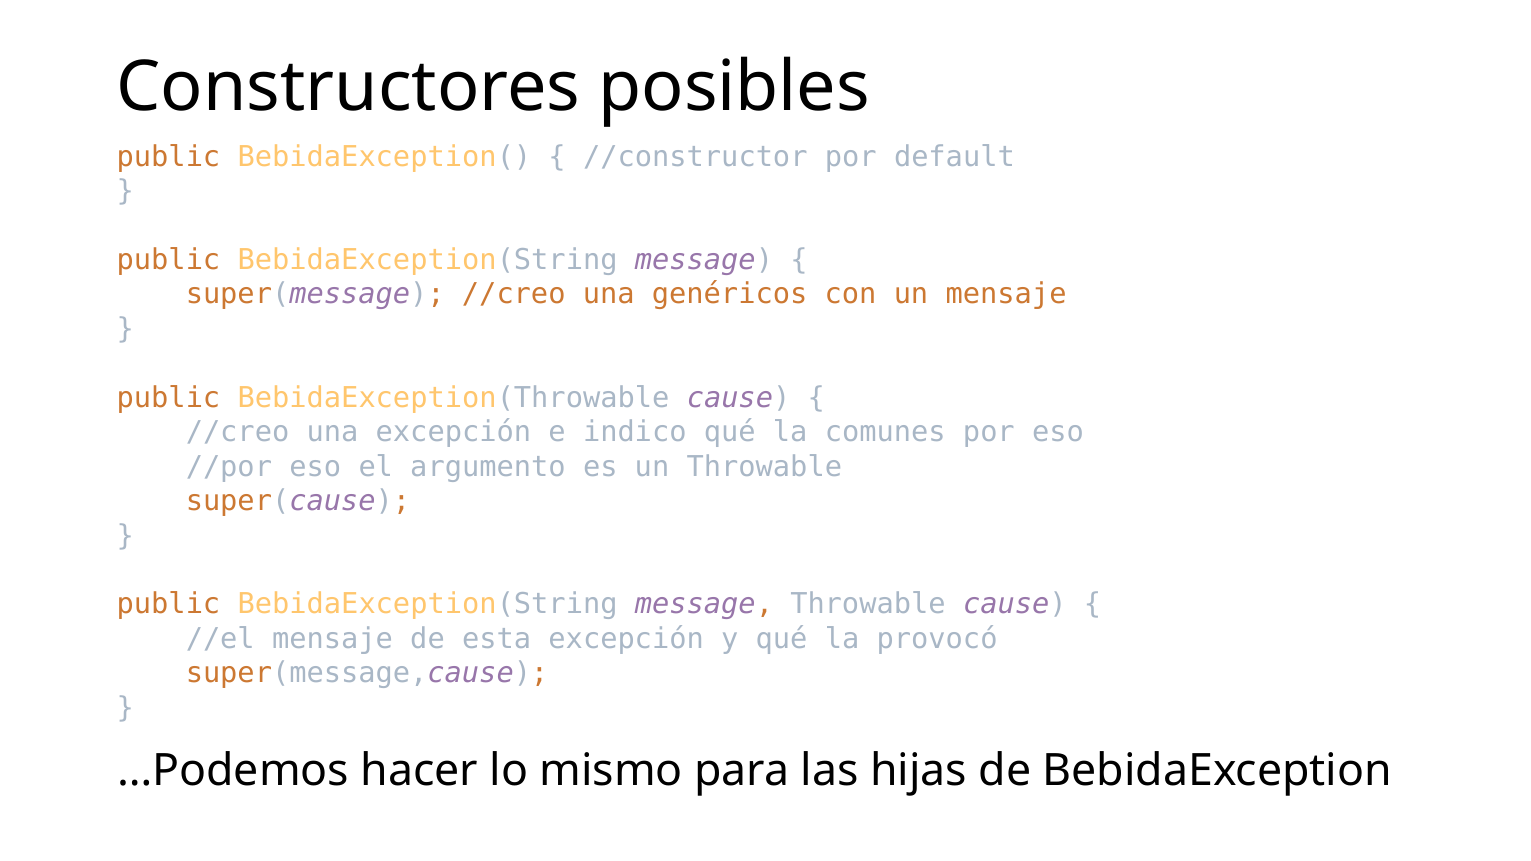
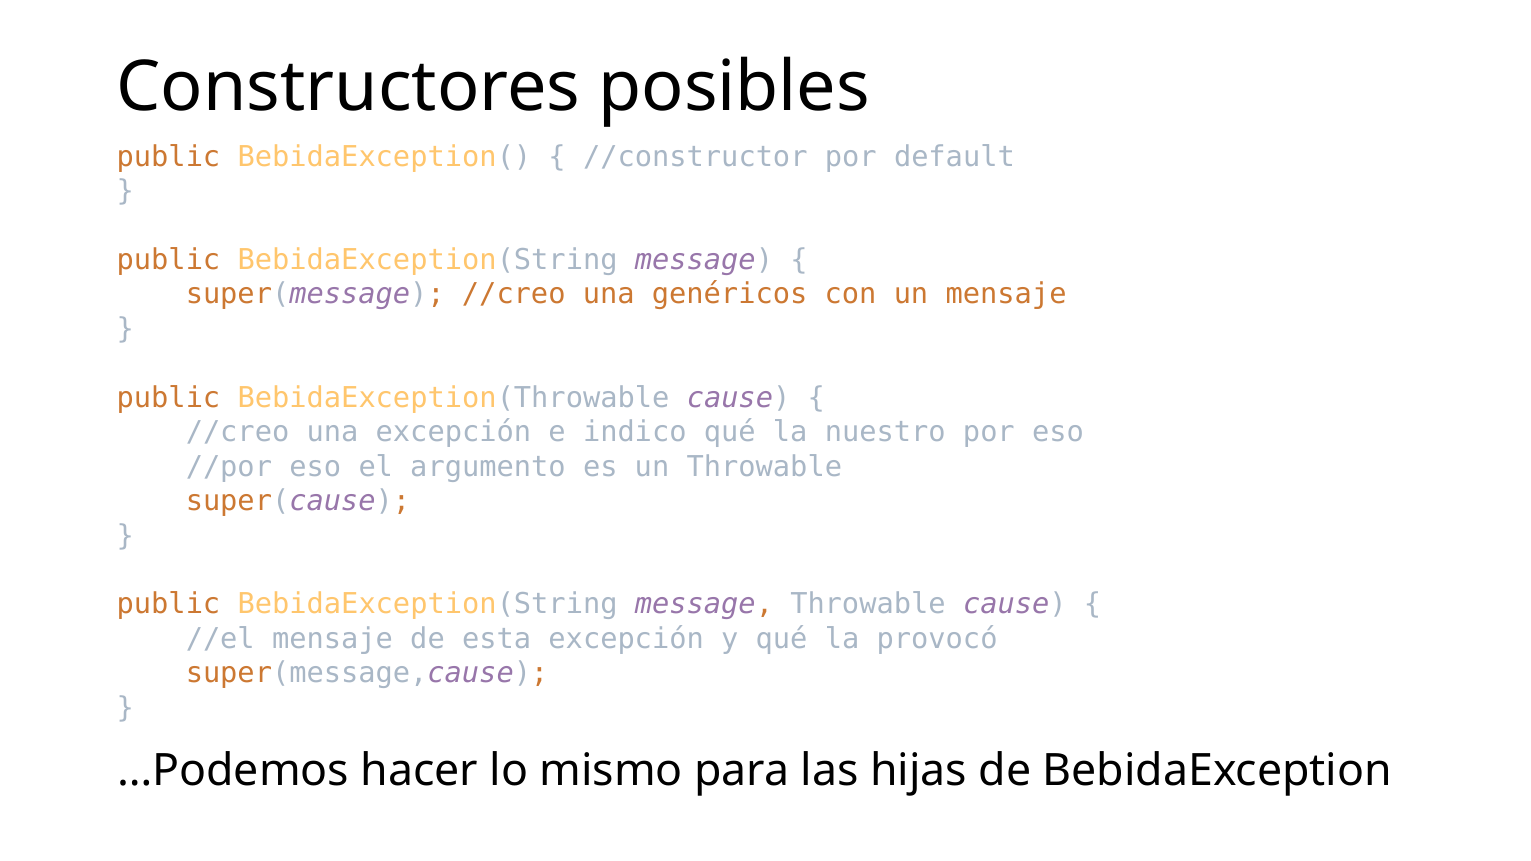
comunes: comunes -> nuestro
